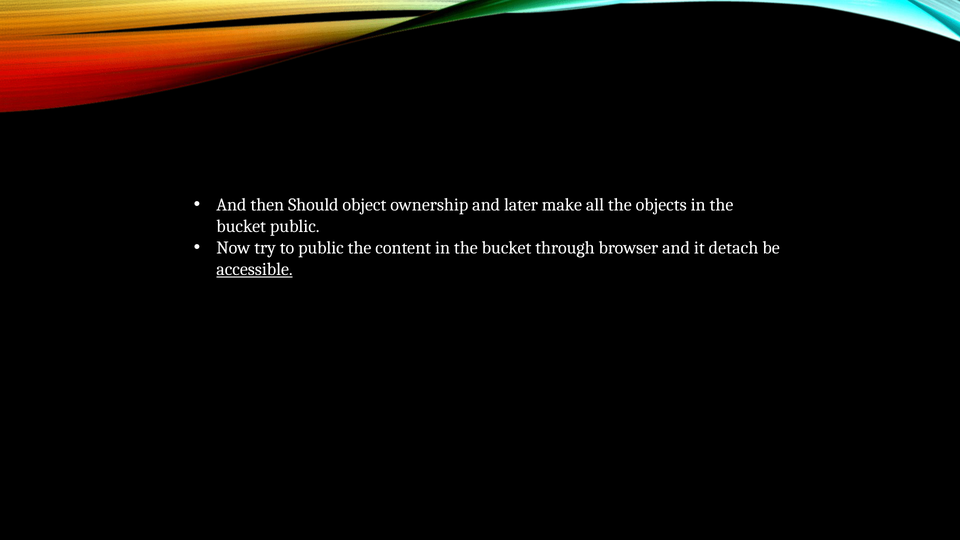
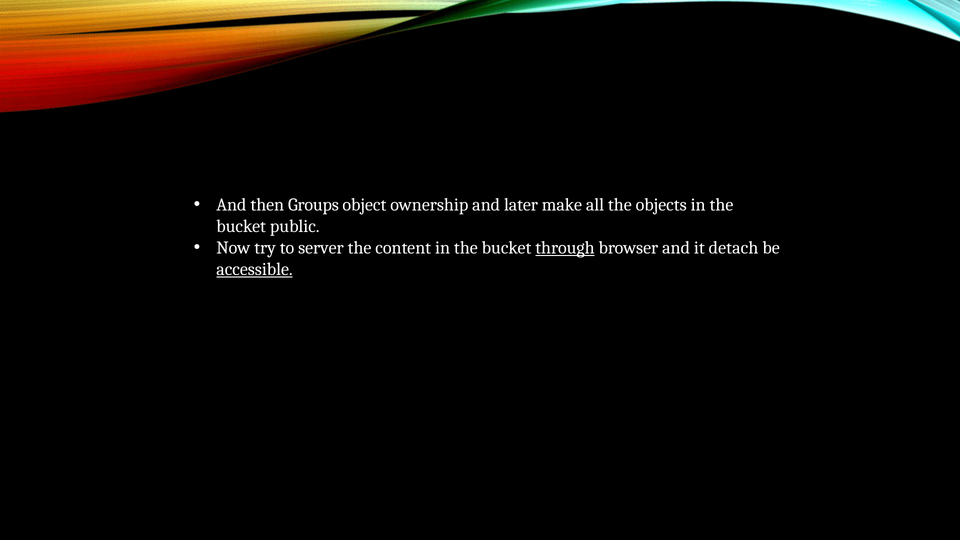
Should: Should -> Groups
to public: public -> server
through underline: none -> present
